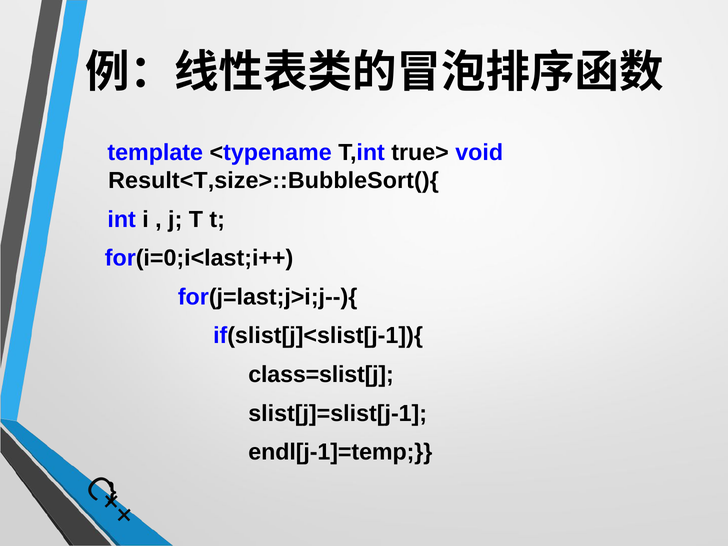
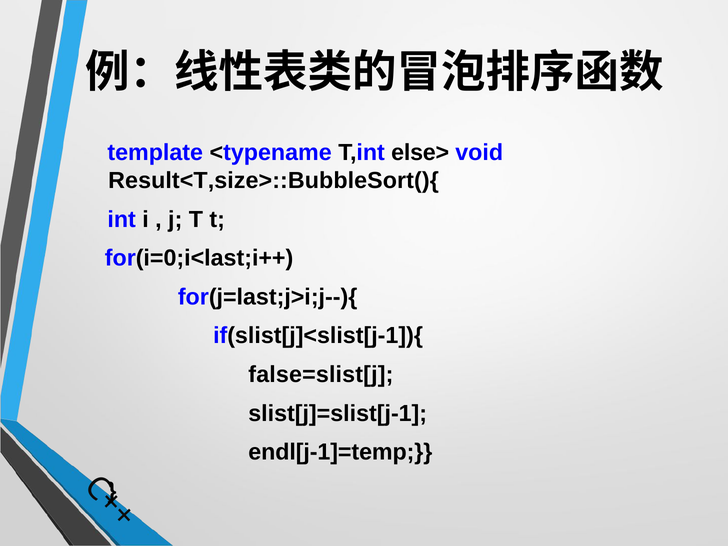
true>: true> -> else>
class=slist[j: class=slist[j -> false=slist[j
